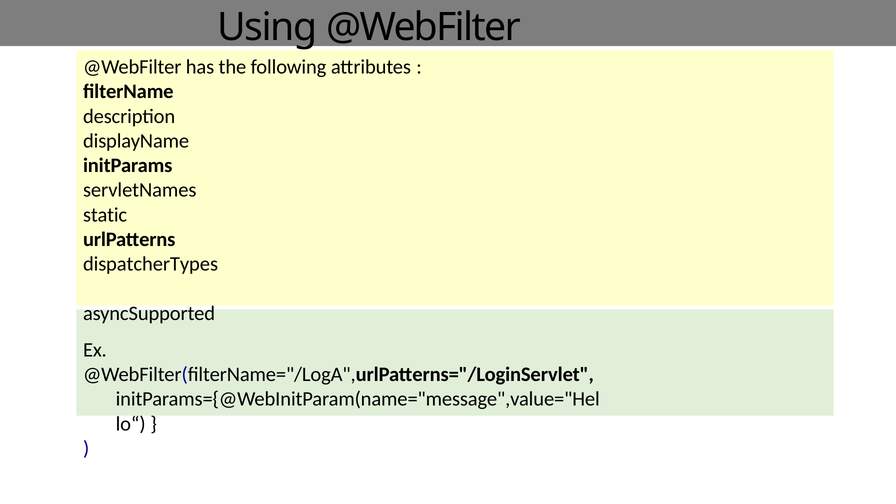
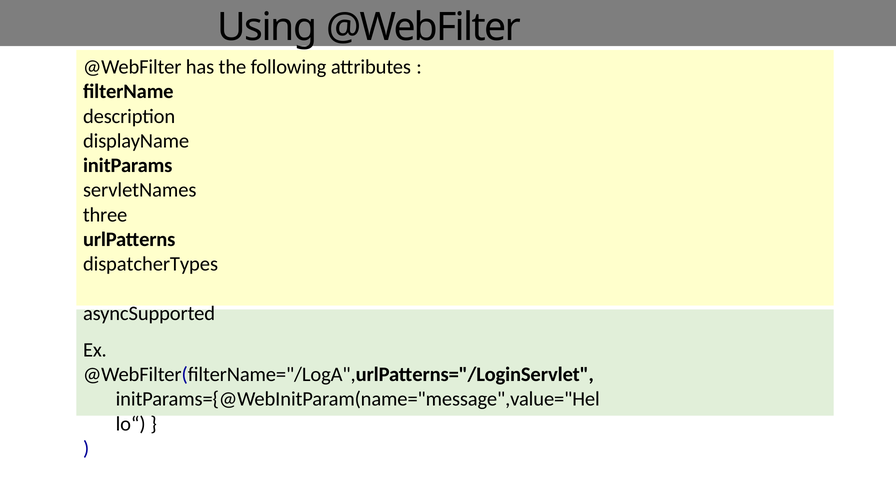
static: static -> three
